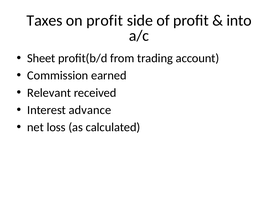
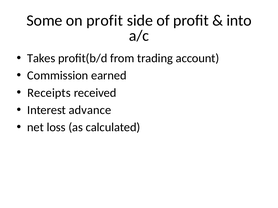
Taxes: Taxes -> Some
Sheet: Sheet -> Takes
Relevant: Relevant -> Receipts
